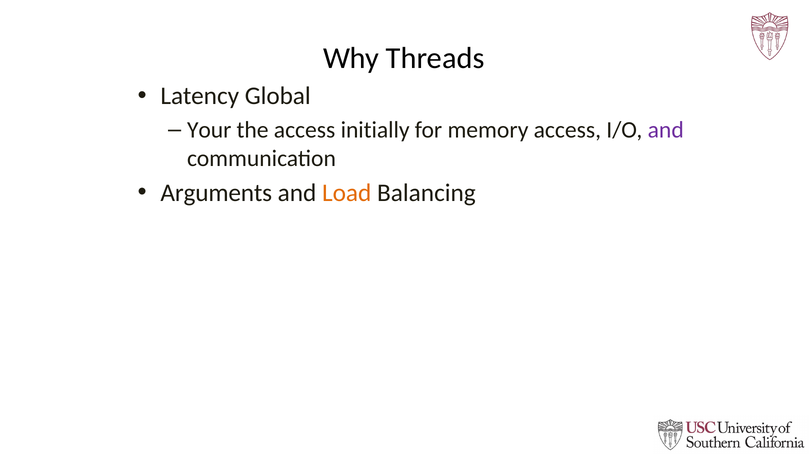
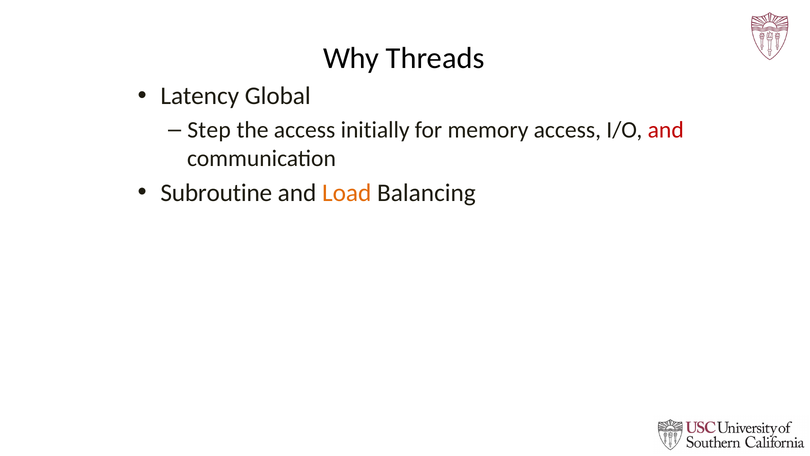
Your: Your -> Step
and at (666, 130) colour: purple -> red
Arguments: Arguments -> Subroutine
